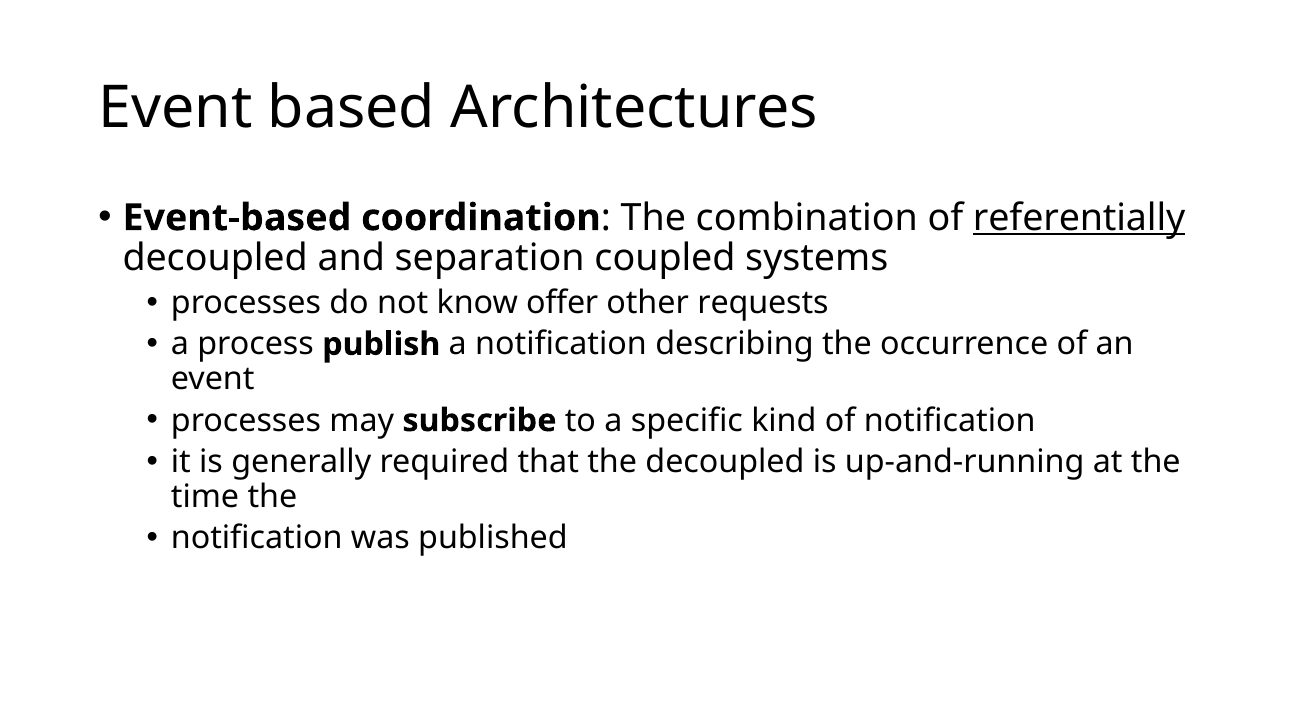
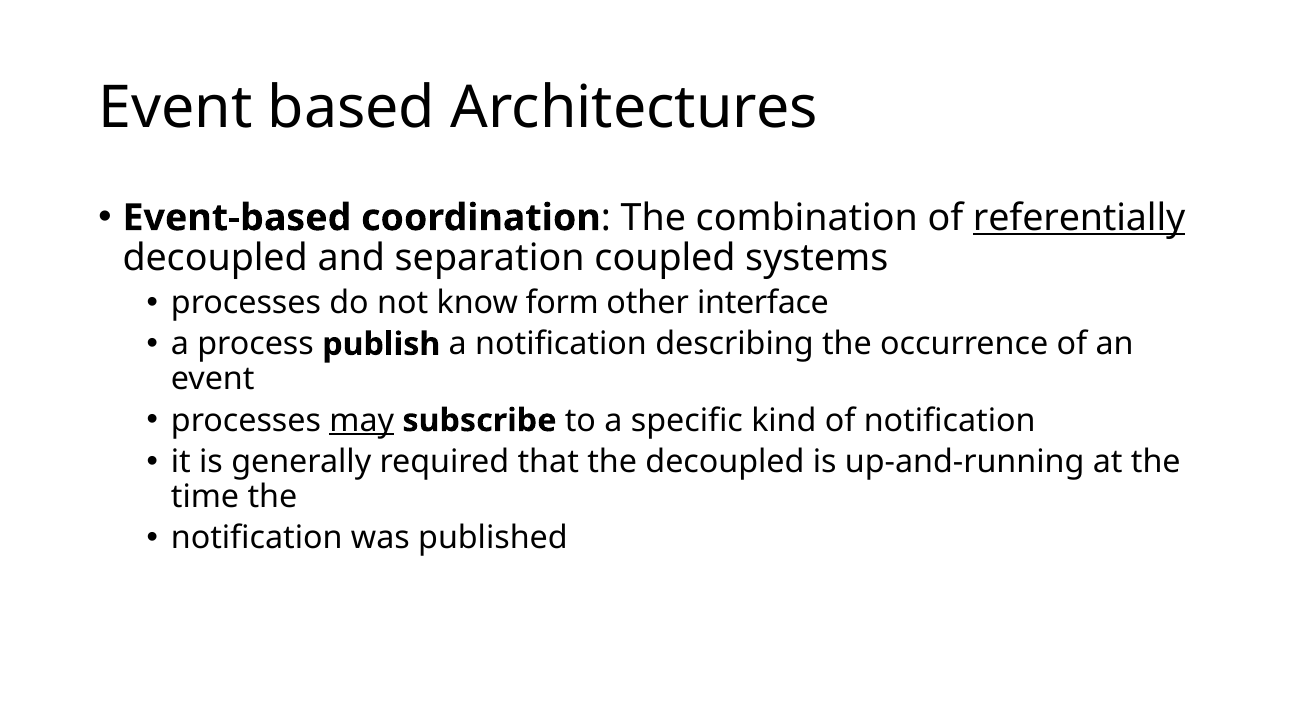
offer: offer -> form
requests: requests -> interface
may underline: none -> present
